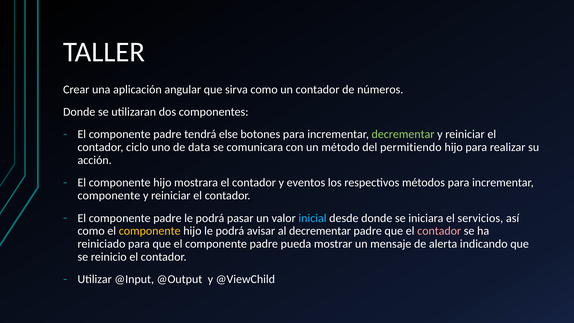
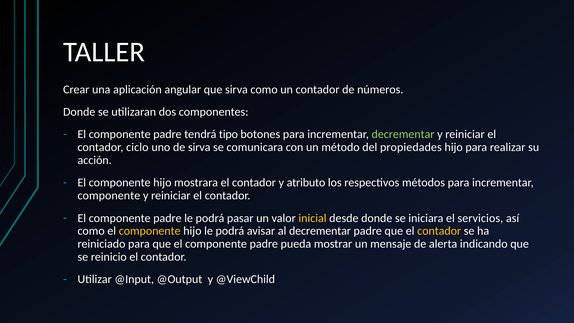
else: else -> tipo
de data: data -> sirva
permitiendo: permitiendo -> propiedades
eventos: eventos -> atributo
inicial colour: light blue -> yellow
contador at (439, 231) colour: pink -> yellow
